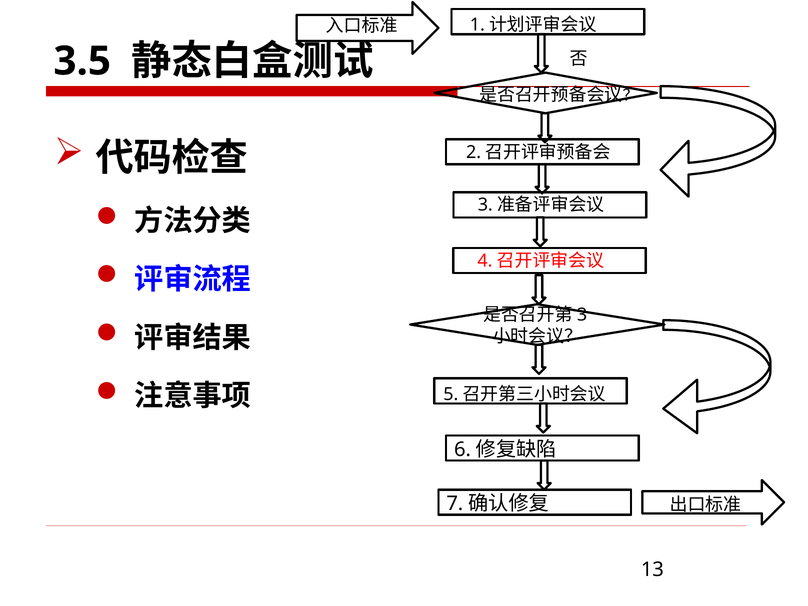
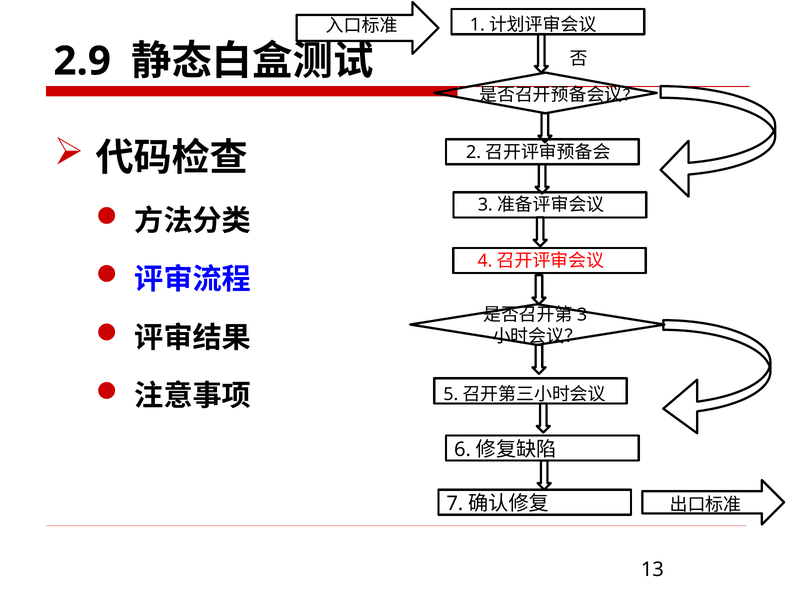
3.5: 3.5 -> 2.9
